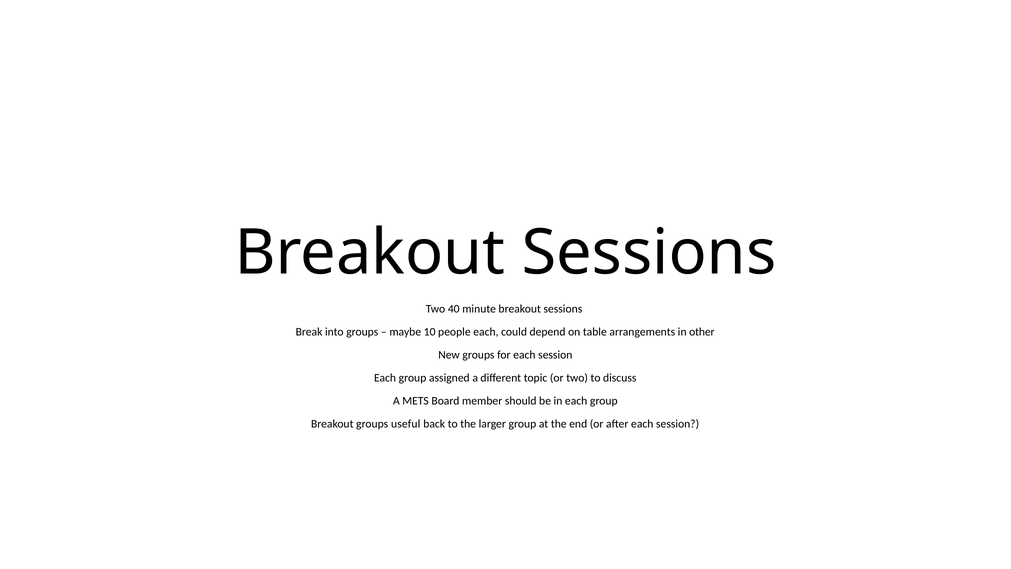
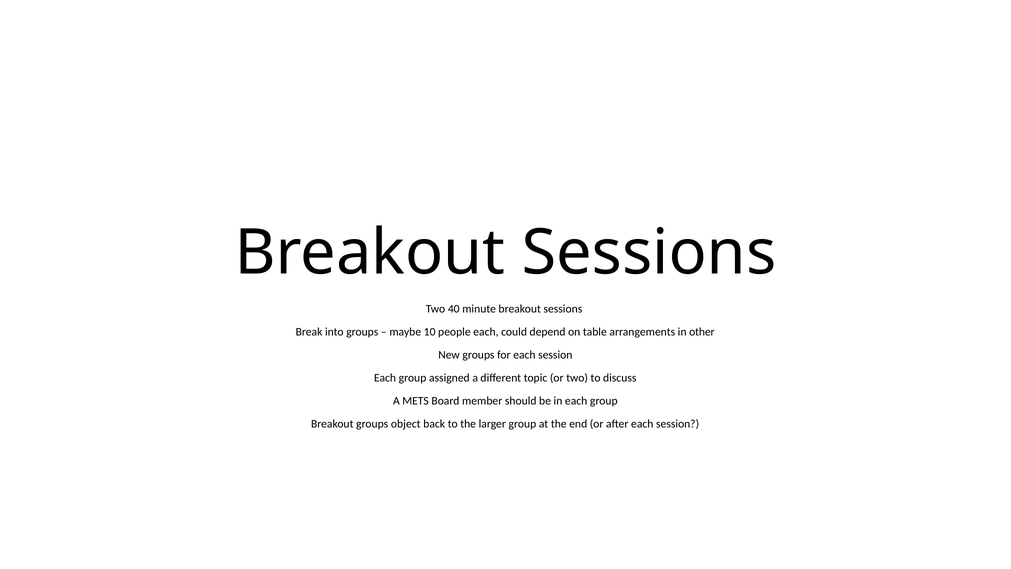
useful: useful -> object
